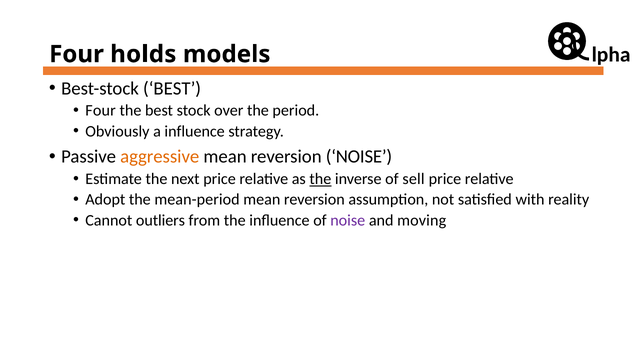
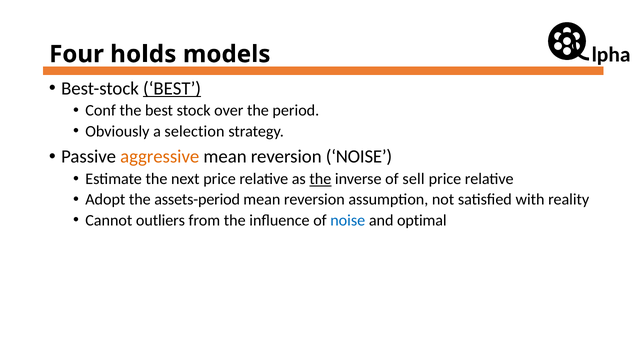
BEST at (172, 88) underline: none -> present
Four at (101, 111): Four -> Conf
a influence: influence -> selection
mean-period: mean-period -> assets-period
noise at (348, 220) colour: purple -> blue
moving: moving -> optimal
